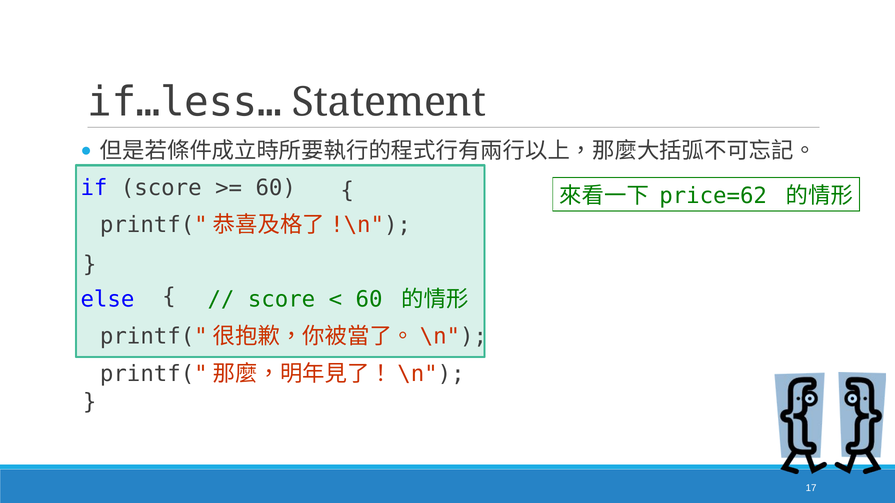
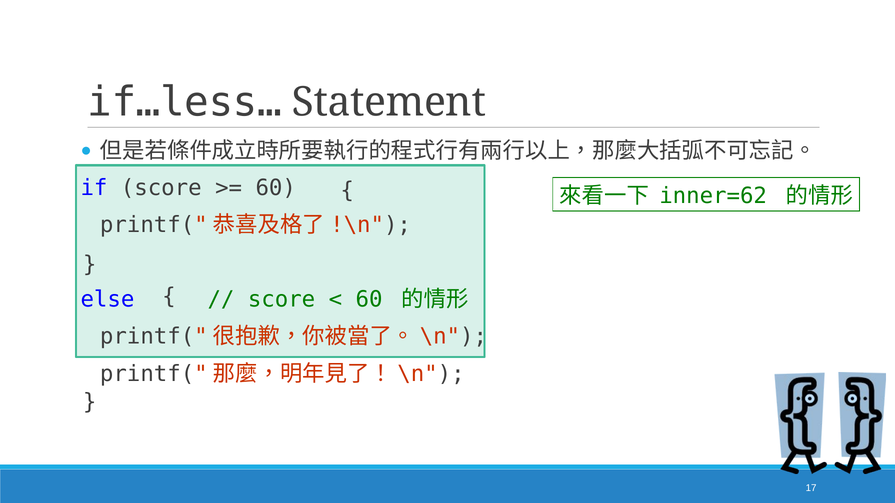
price=62: price=62 -> inner=62
